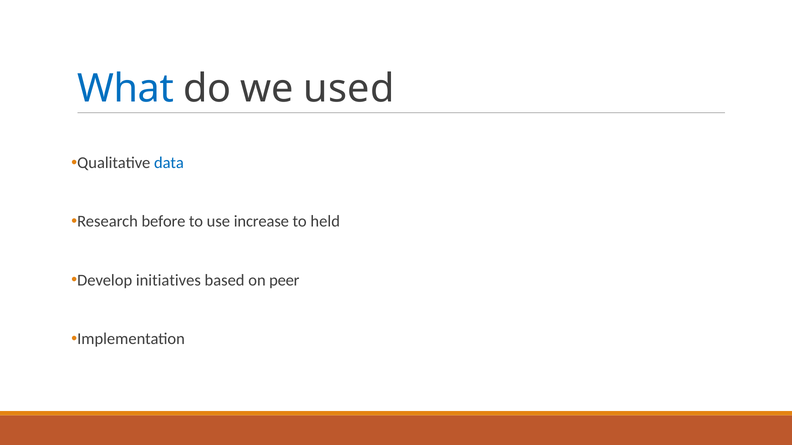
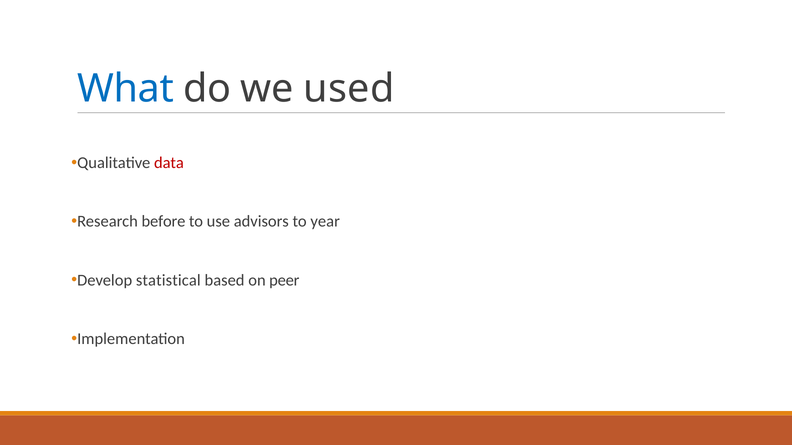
data colour: blue -> red
increase: increase -> advisors
held: held -> year
initiatives: initiatives -> statistical
